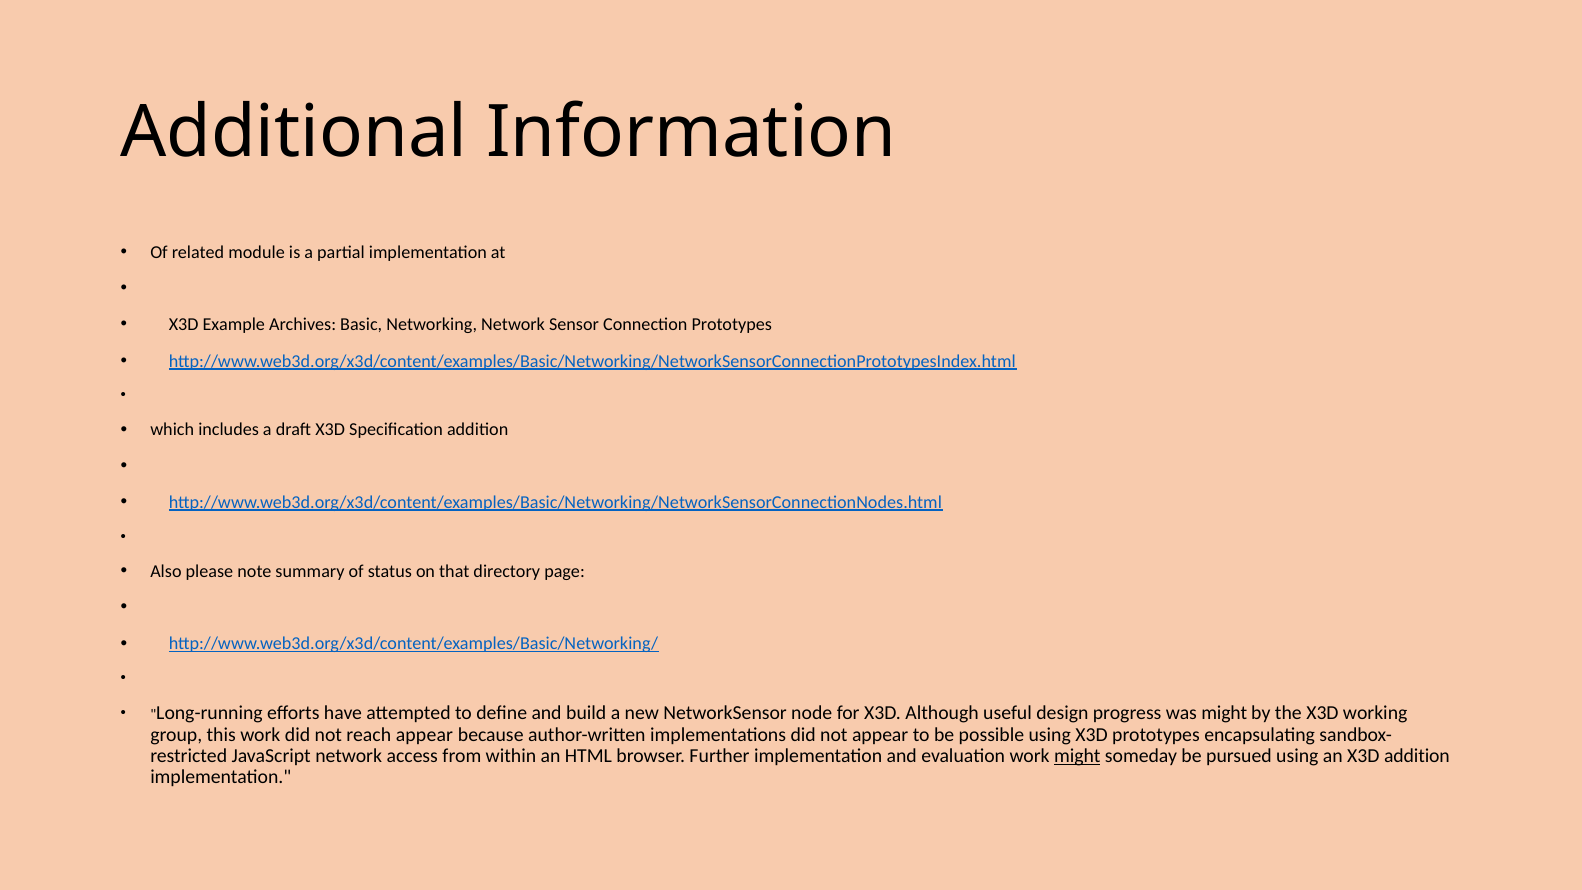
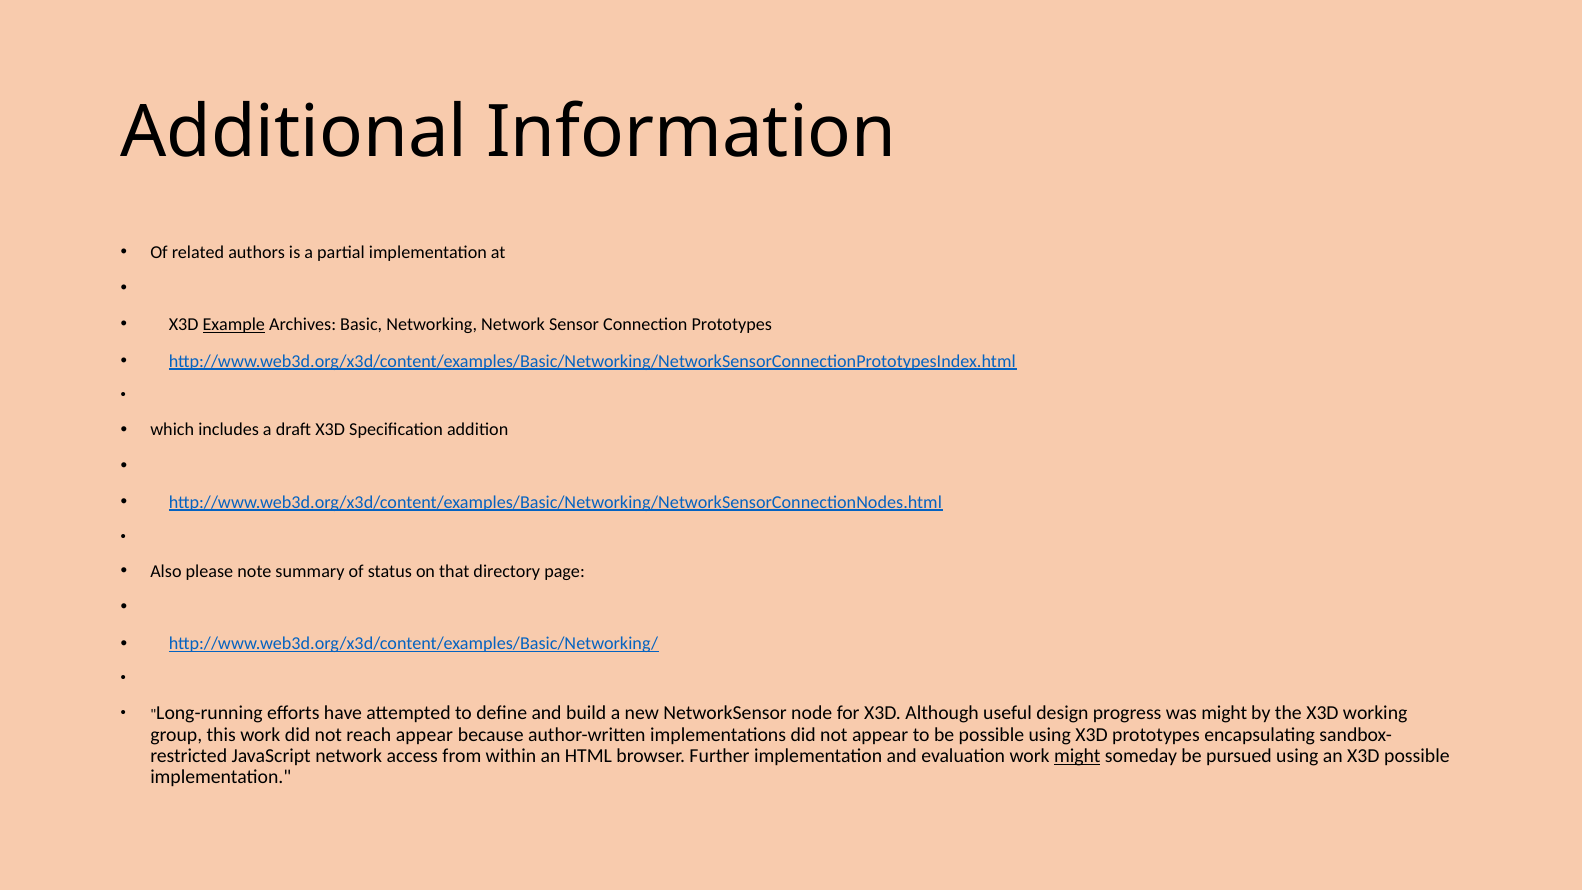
module: module -> authors
Example underline: none -> present
X3D addition: addition -> possible
